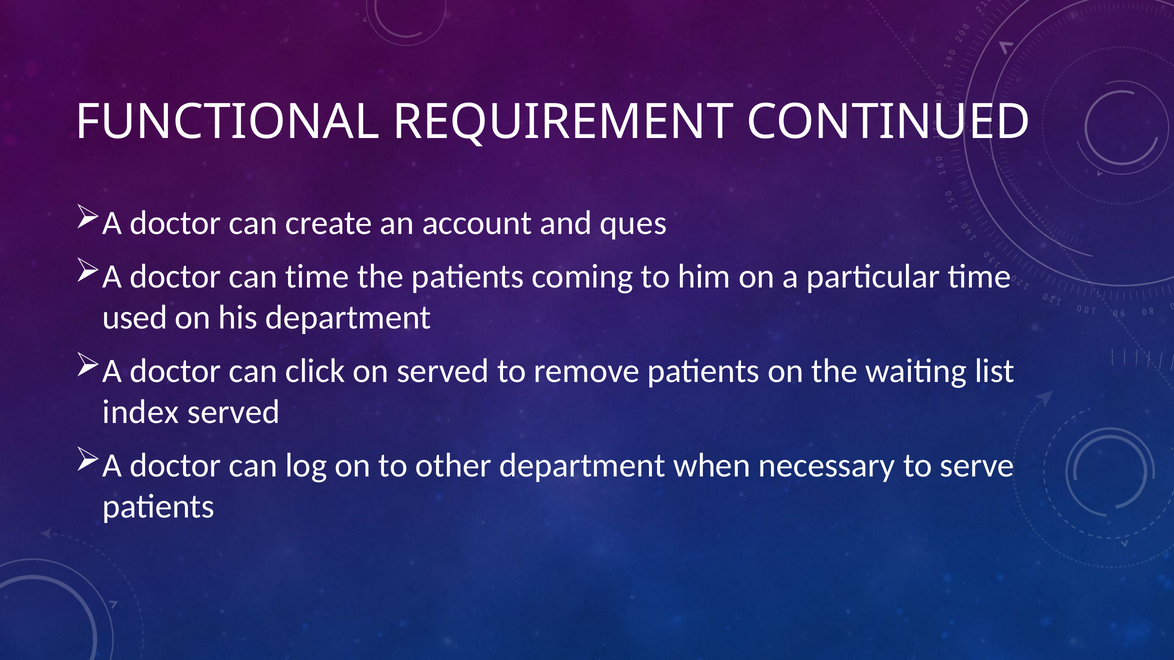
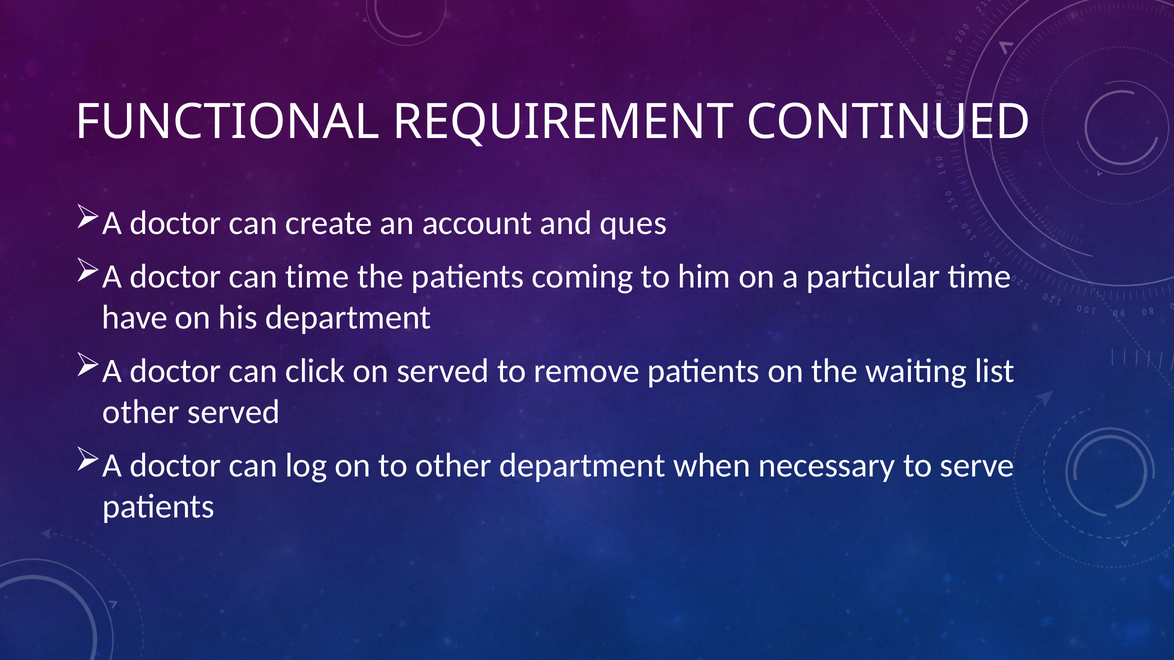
used: used -> have
index at (141, 412): index -> other
